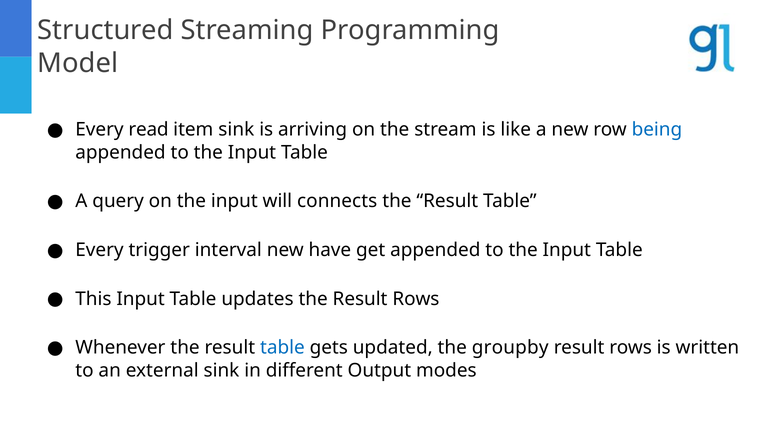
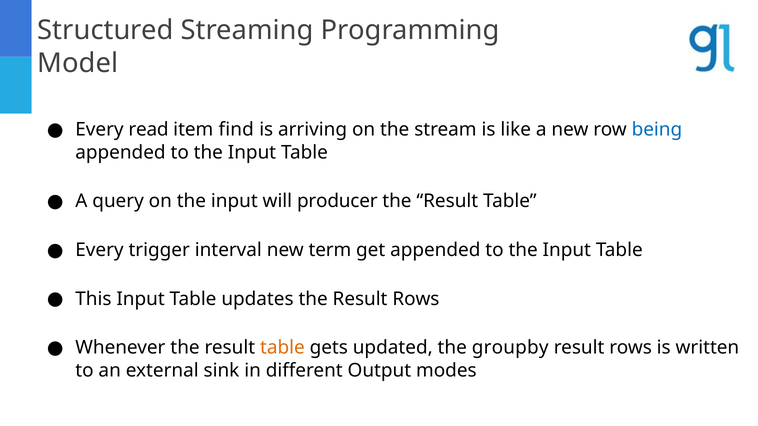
item sink: sink -> find
connects: connects -> producer
have: have -> term
table at (282, 348) colour: blue -> orange
